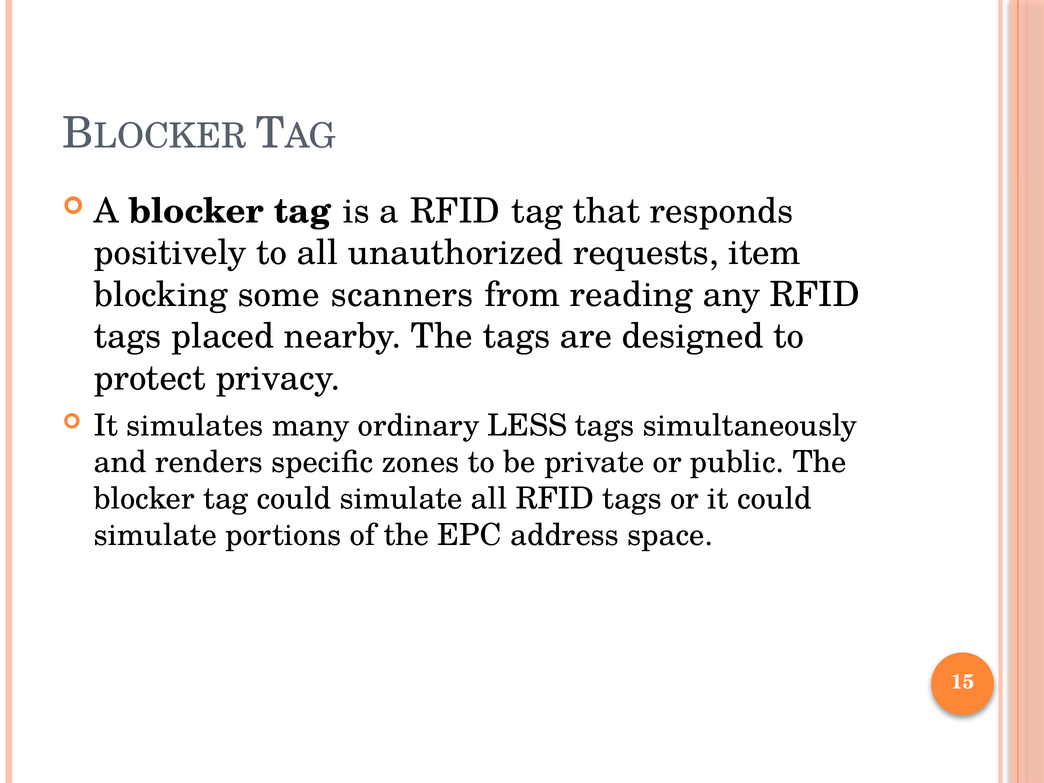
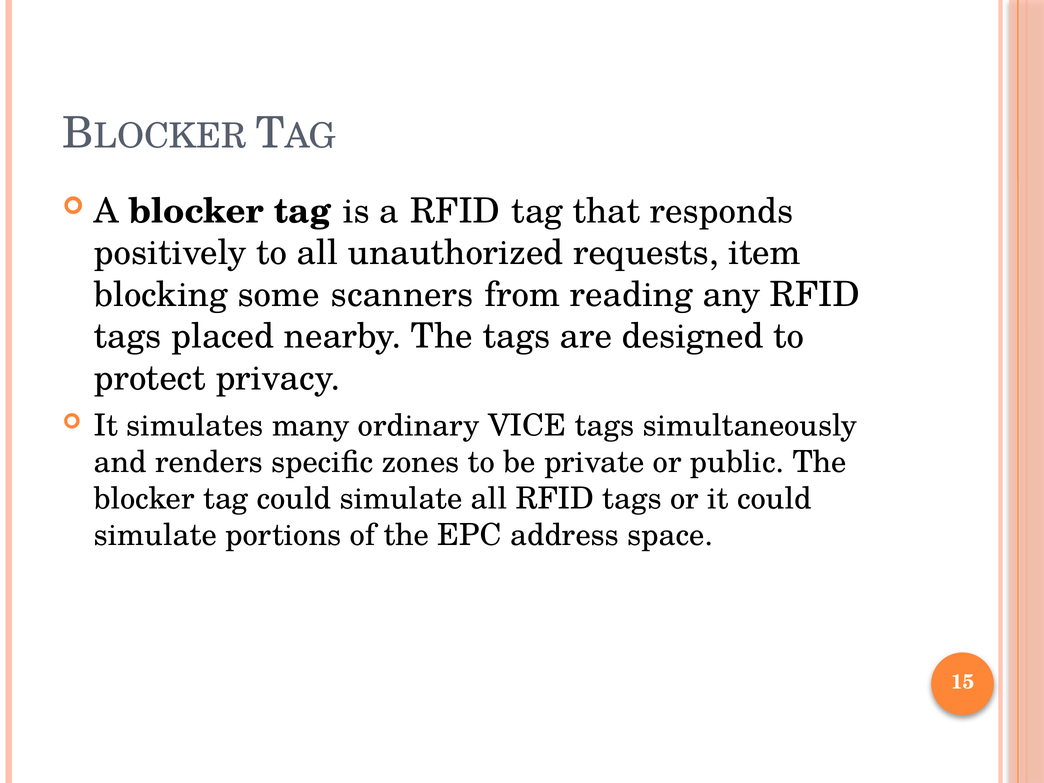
LESS: LESS -> VICE
